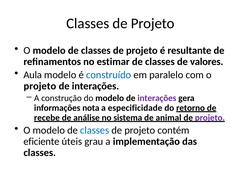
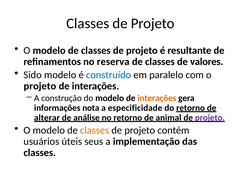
estimar: estimar -> reserva
Aula: Aula -> Sido
interações at (157, 98) colour: purple -> orange
recebe: recebe -> alterar
no sistema: sistema -> retorno
classes at (95, 130) colour: blue -> orange
eficiente: eficiente -> usuários
grau: grau -> seus
